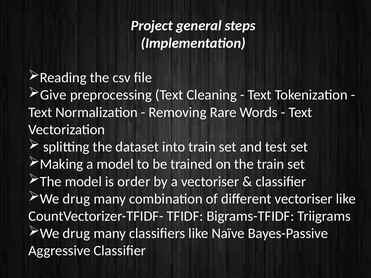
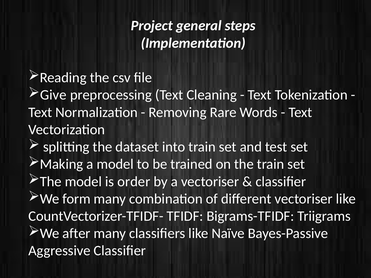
drug at (76, 199): drug -> form
drug at (76, 234): drug -> after
